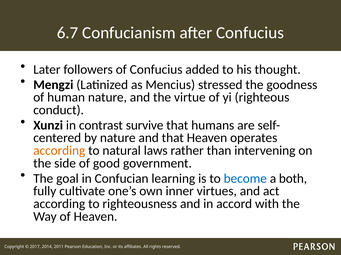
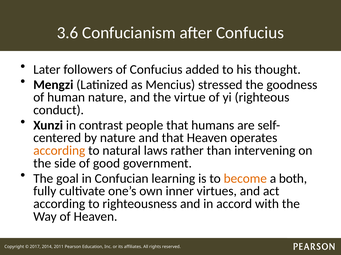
6.7: 6.7 -> 3.6
survive: survive -> people
become colour: blue -> orange
